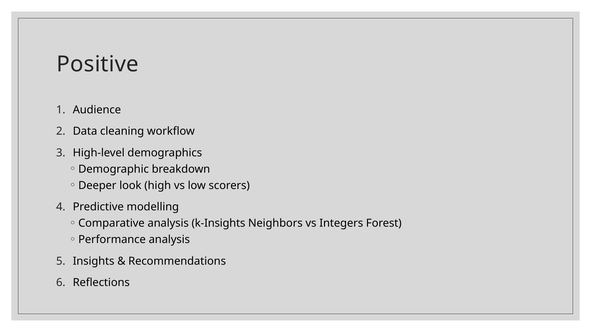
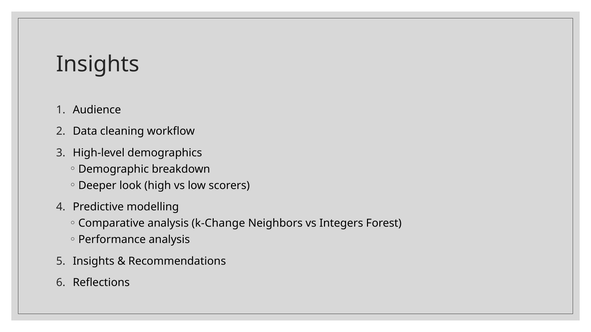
Positive at (98, 64): Positive -> Insights
k-Insights: k-Insights -> k-Change
